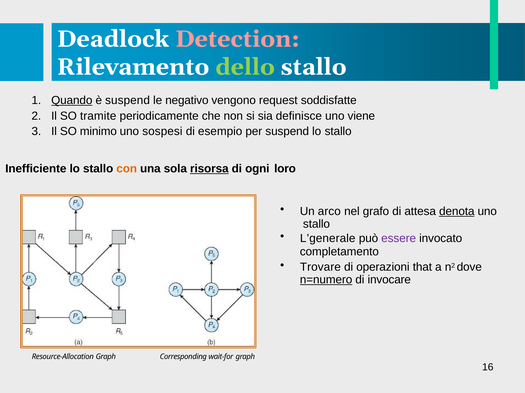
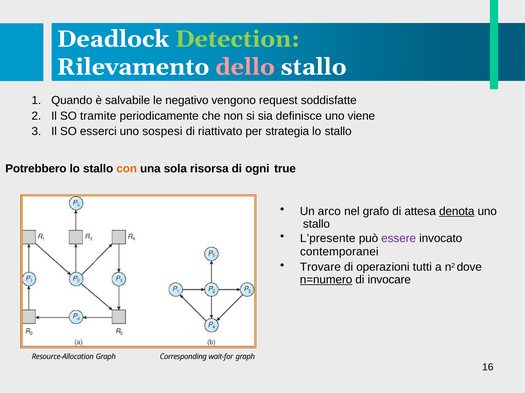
Detection colour: pink -> light green
dello colour: light green -> pink
Quando underline: present -> none
è suspend: suspend -> salvabile
minimo: minimo -> esserci
esempio: esempio -> riattivato
per suspend: suspend -> strategia
Inefficiente: Inefficiente -> Potrebbero
risorsa underline: present -> none
loro: loro -> true
L’generale: L’generale -> L’presente
completamento: completamento -> contemporanei
that: that -> tutti
